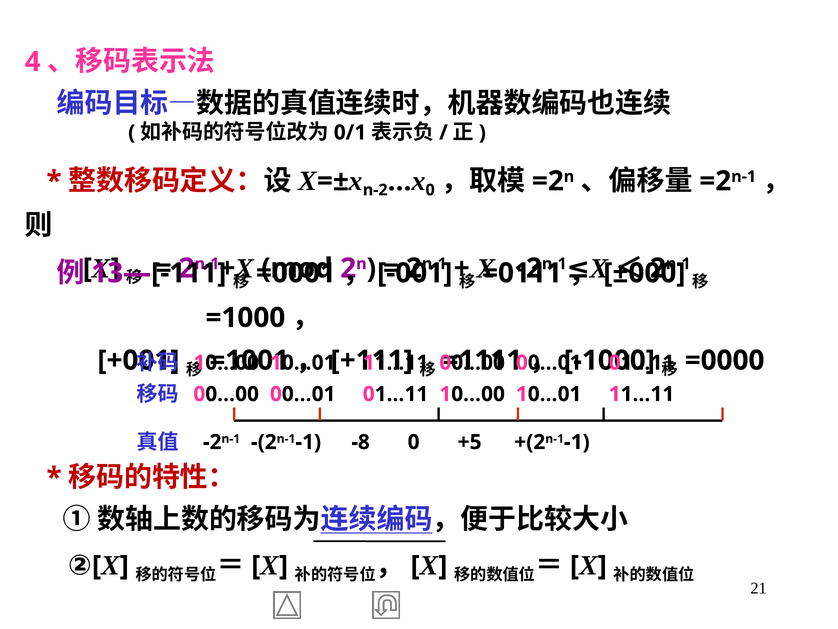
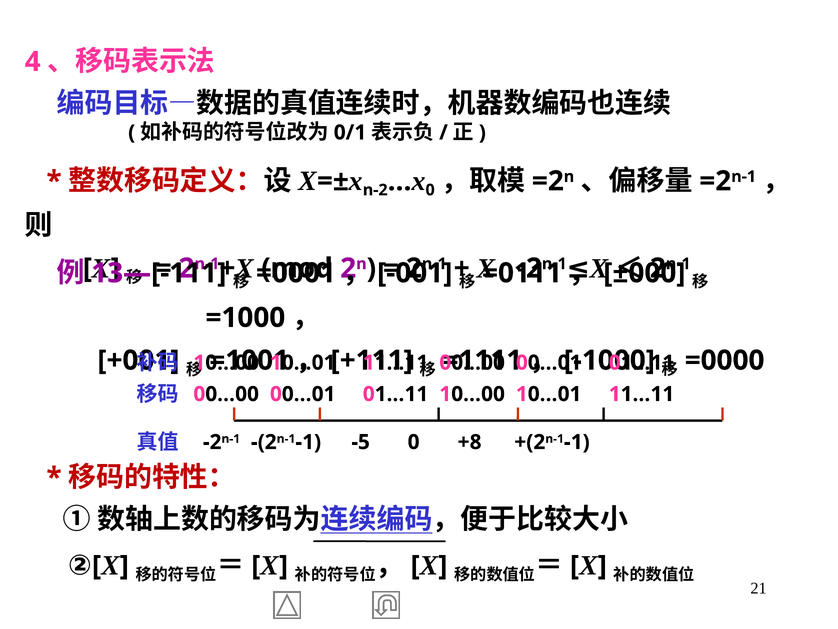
-8: -8 -> -5
+5: +5 -> +8
